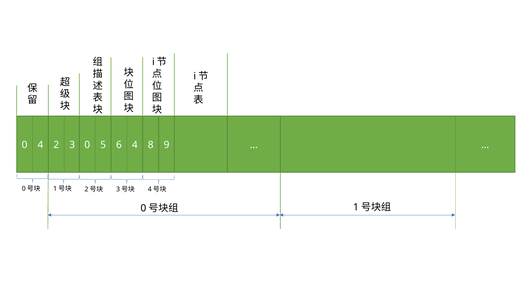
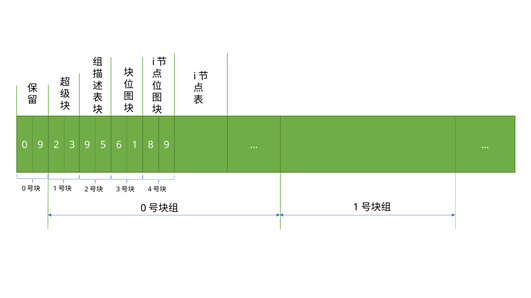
0 4: 4 -> 9
3 0: 0 -> 9
6 4: 4 -> 1
